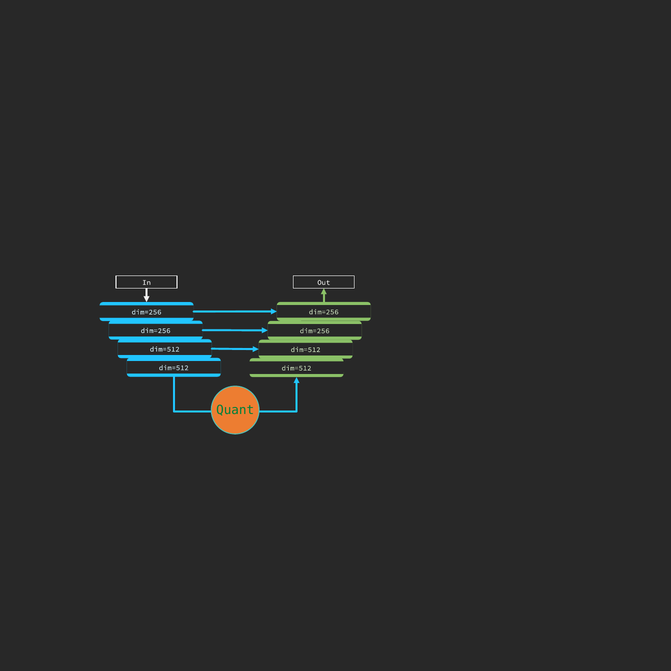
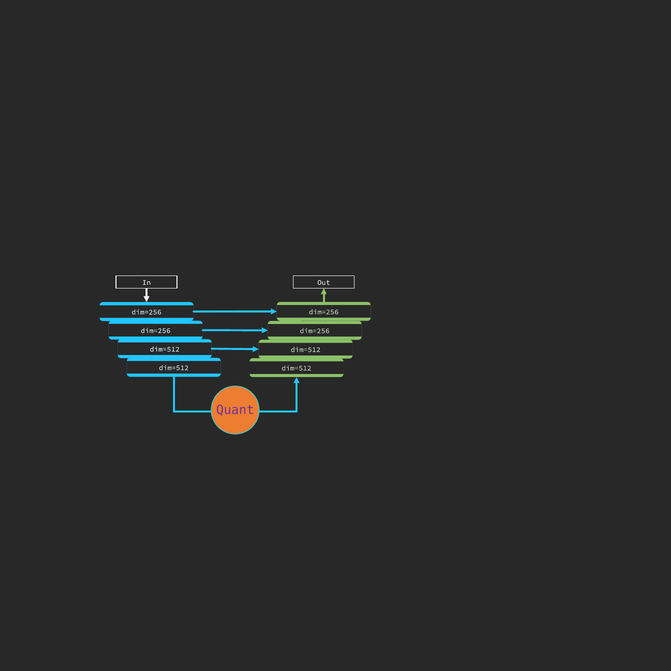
Quant colour: green -> purple
